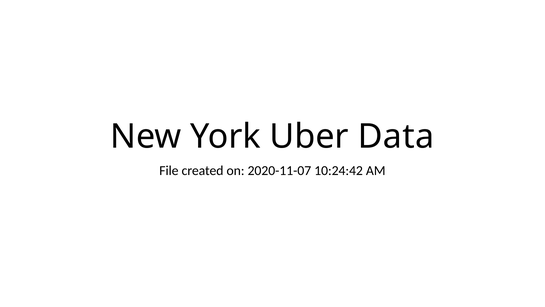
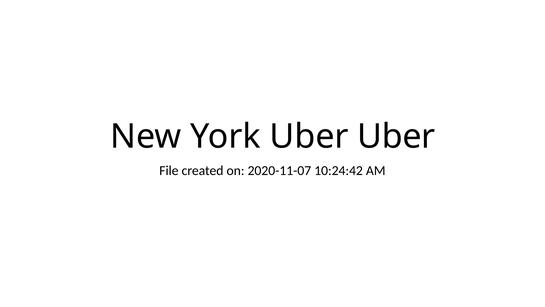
Uber Data: Data -> Uber
